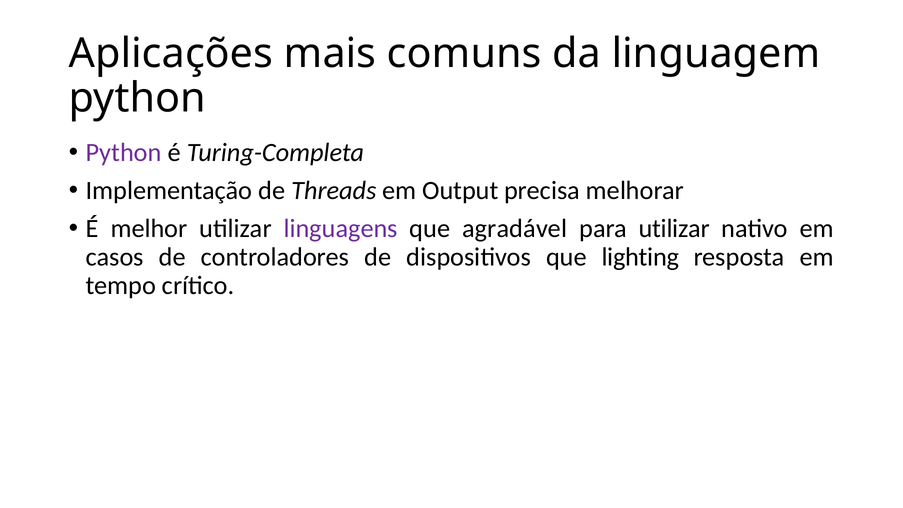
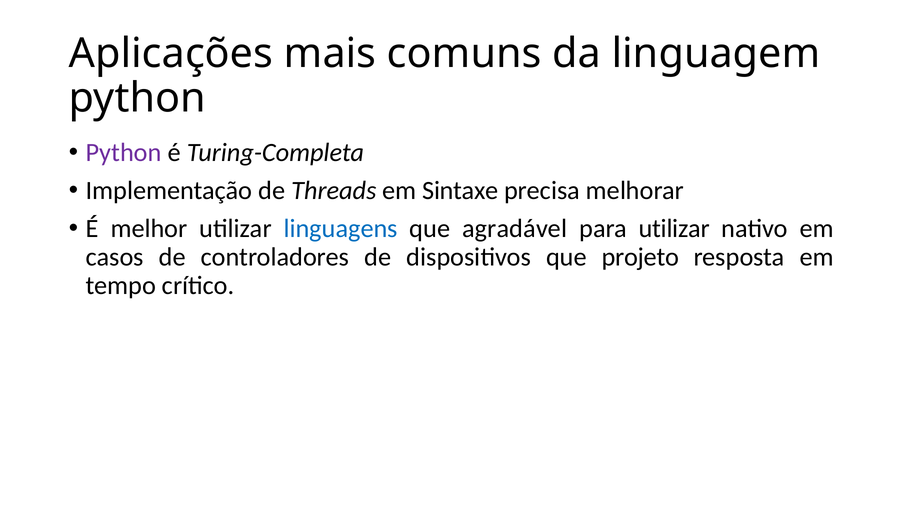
Output: Output -> Sintaxe
linguagens colour: purple -> blue
lighting: lighting -> projeto
